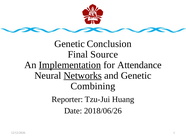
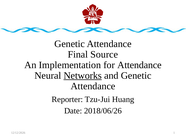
Conclusion at (109, 44): Conclusion -> Attendance
Implementation underline: present -> none
Combining at (93, 86): Combining -> Attendance
